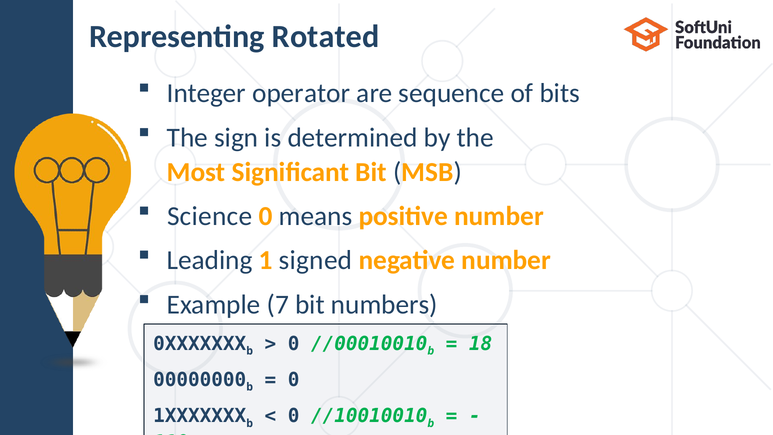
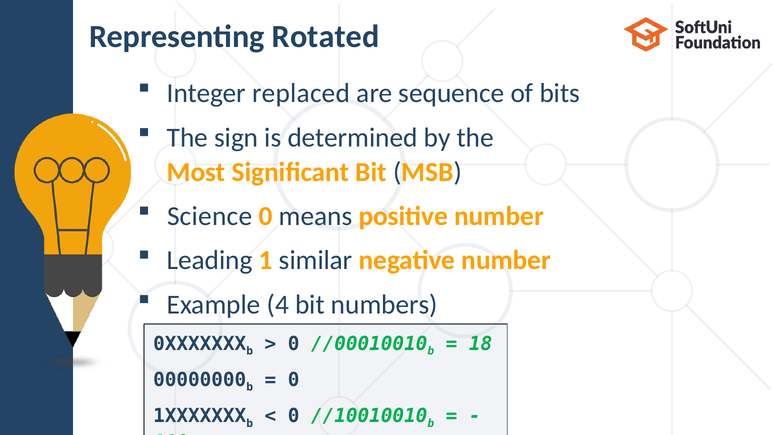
operator: operator -> replaced
signed: signed -> similar
7: 7 -> 4
